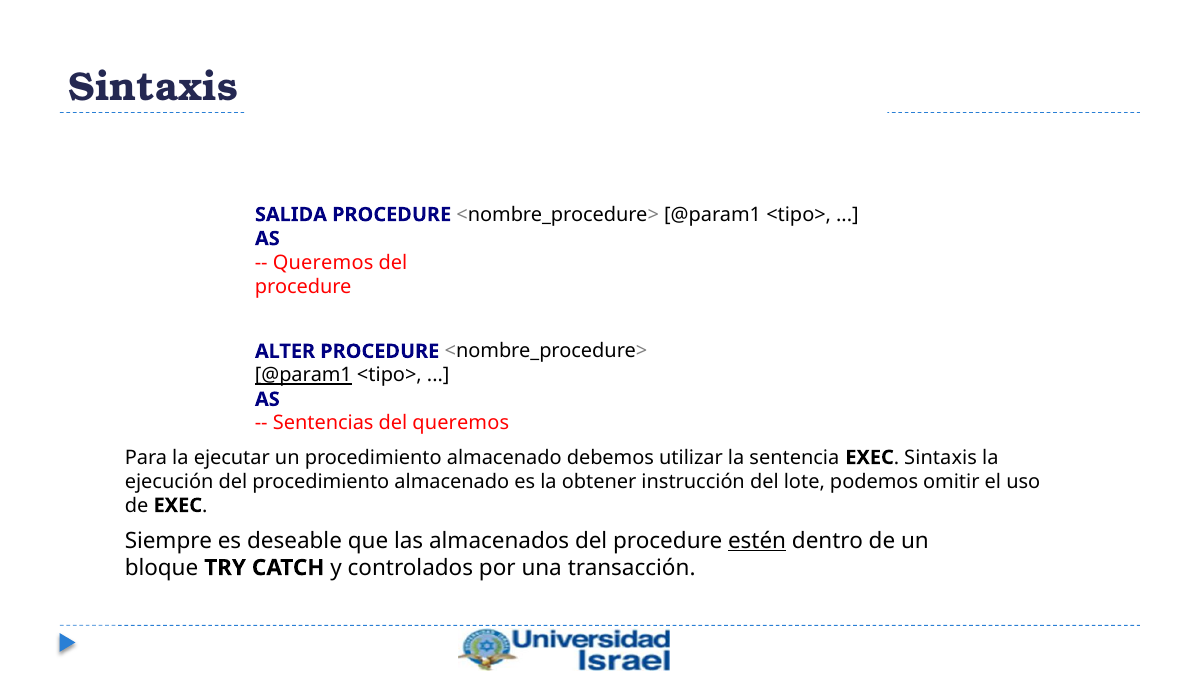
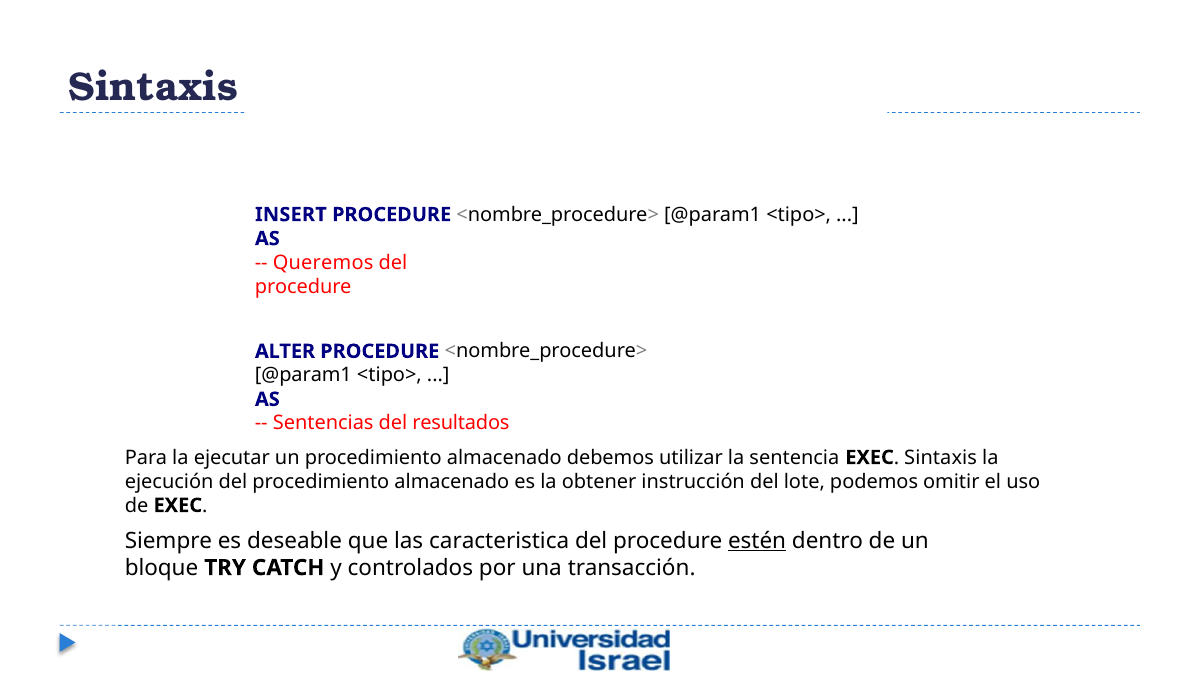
SALIDA: SALIDA -> INSERT
@param1 at (303, 375) underline: present -> none
del queremos: queremos -> resultados
almacenados: almacenados -> caracteristica
